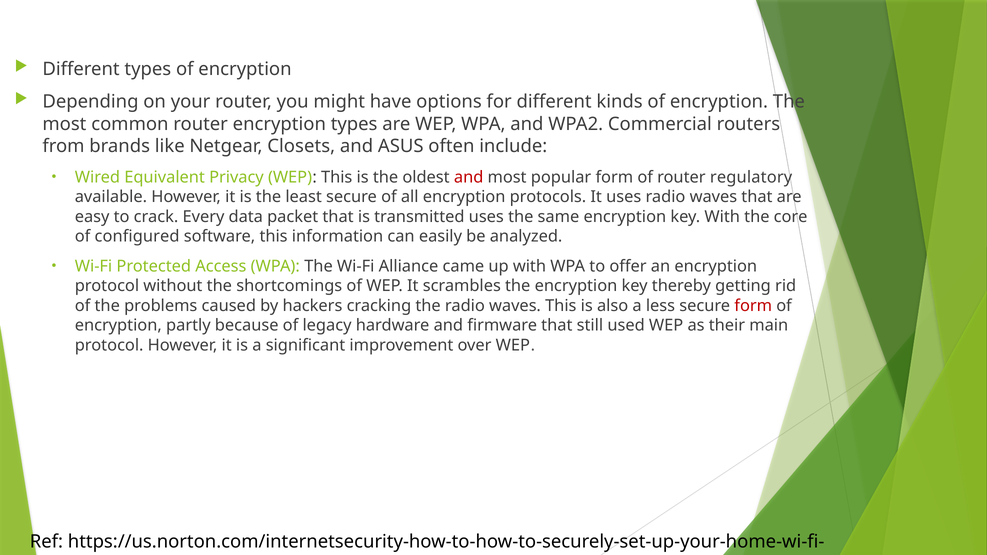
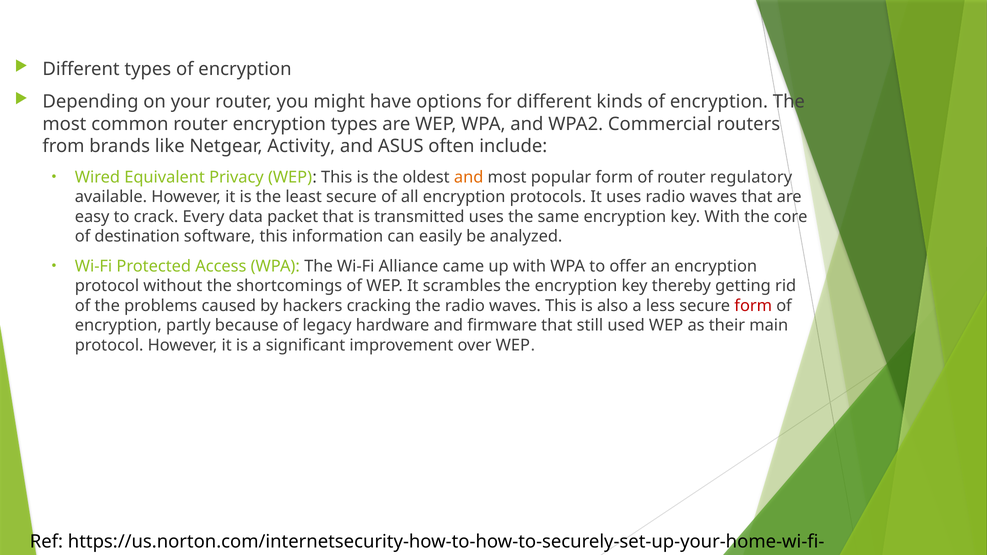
Closets: Closets -> Activity
and at (469, 177) colour: red -> orange
configured: configured -> destination
